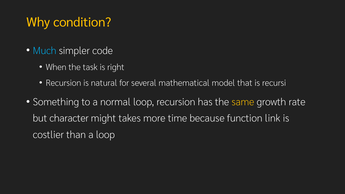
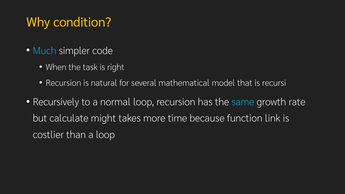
Something: Something -> Recursively
same colour: yellow -> light blue
character: character -> calculate
